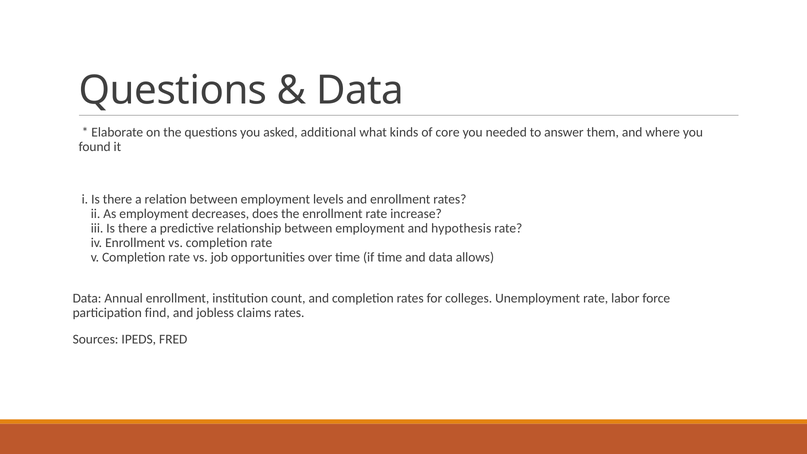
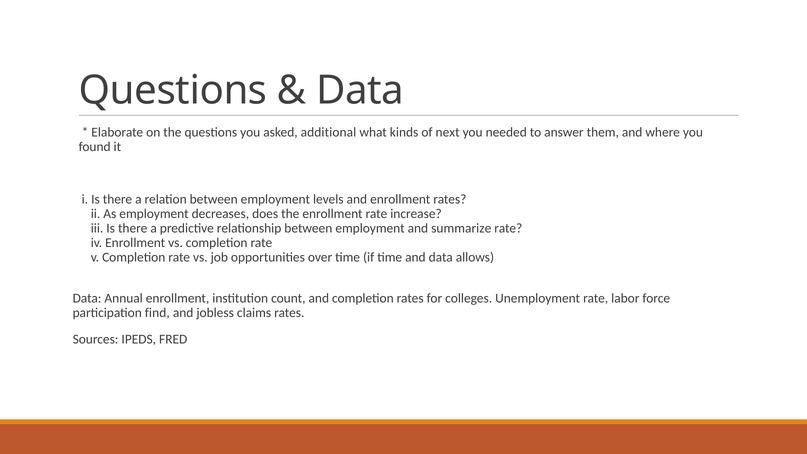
core: core -> next
hypothesis: hypothesis -> summarize
